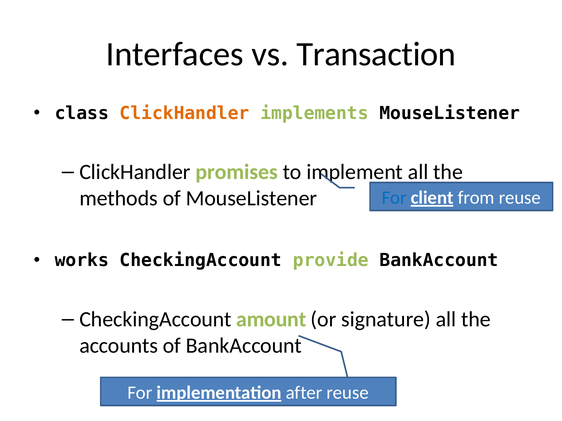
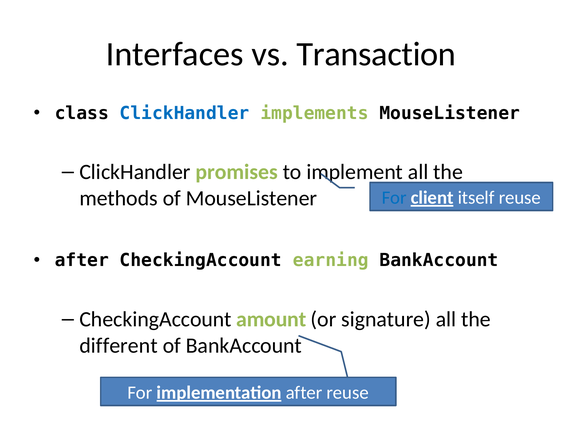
ClickHandler at (184, 113) colour: orange -> blue
from: from -> itself
works at (82, 261): works -> after
provide: provide -> earning
accounts: accounts -> different
